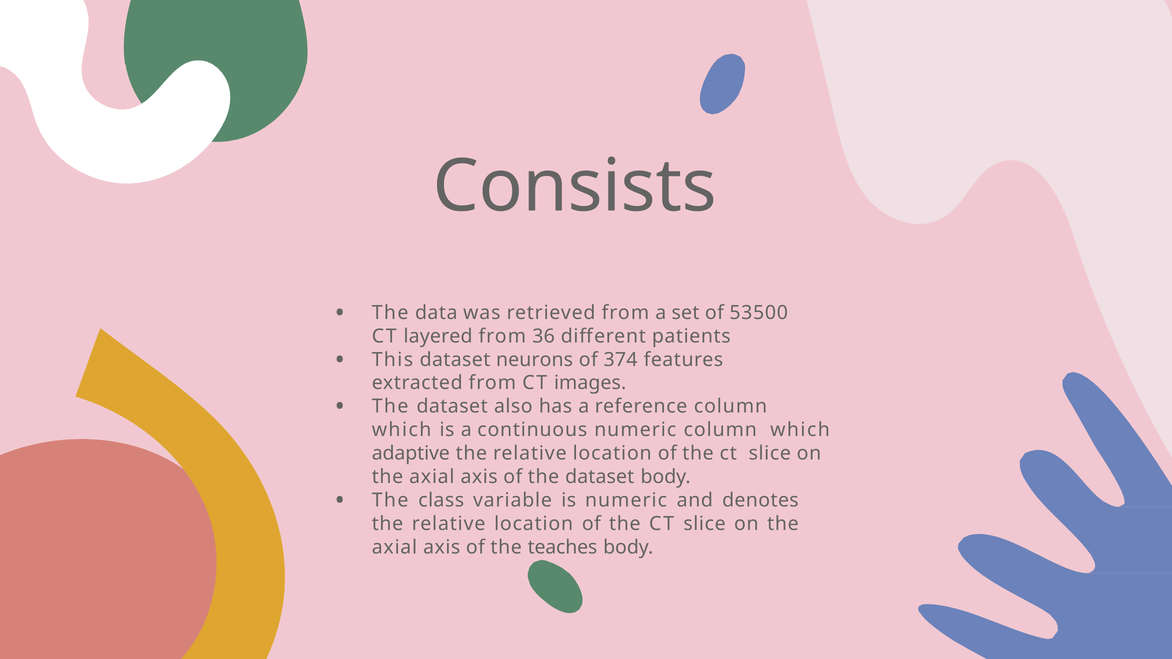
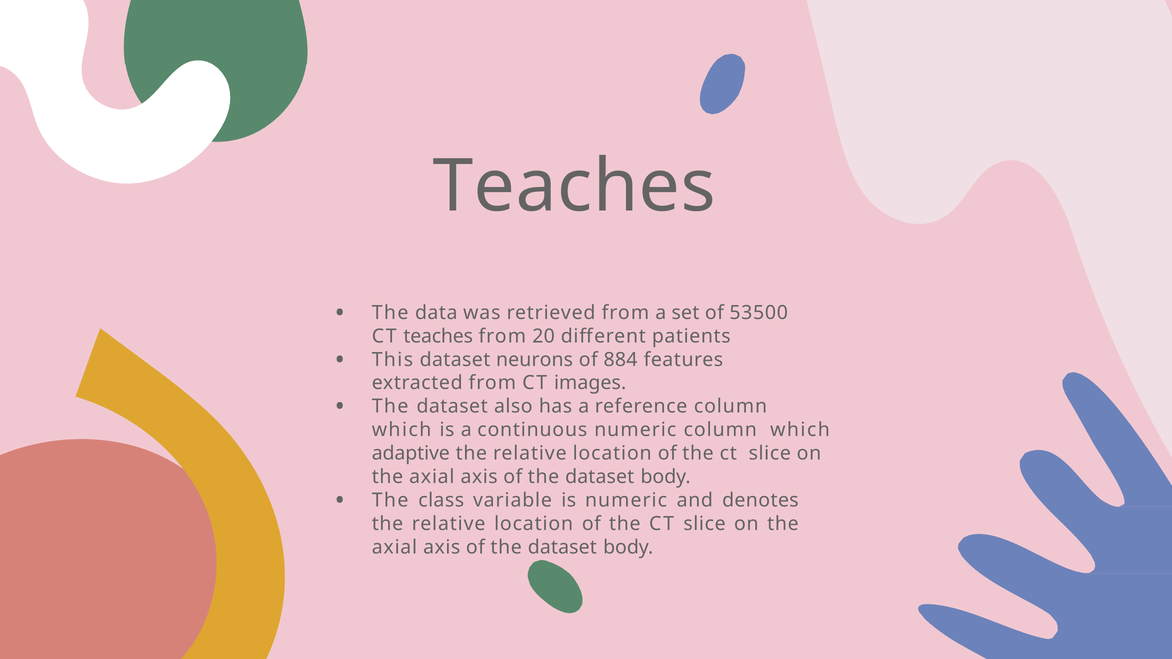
Consists at (575, 187): Consists -> Teaches
CT layered: layered -> teaches
36: 36 -> 20
374: 374 -> 884
teaches at (562, 547): teaches -> dataset
